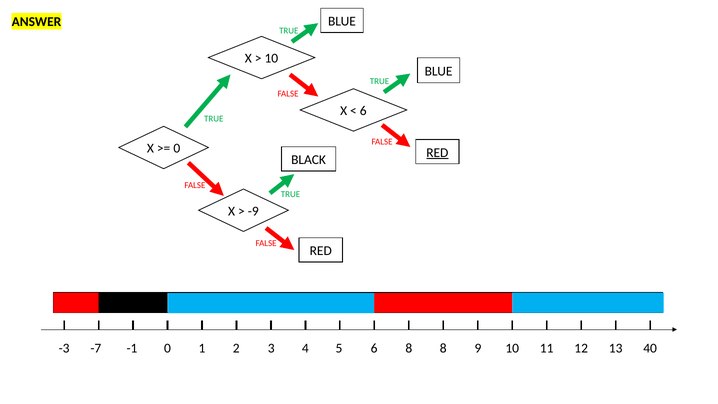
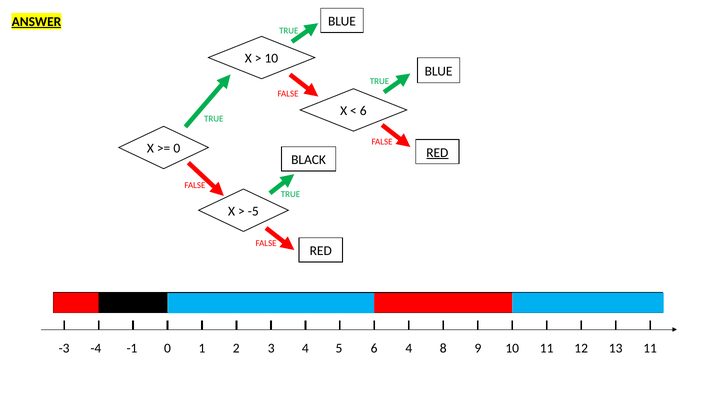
ANSWER underline: none -> present
-9: -9 -> -5
-7: -7 -> -4
1 8: 8 -> 4
-3 40: 40 -> 11
